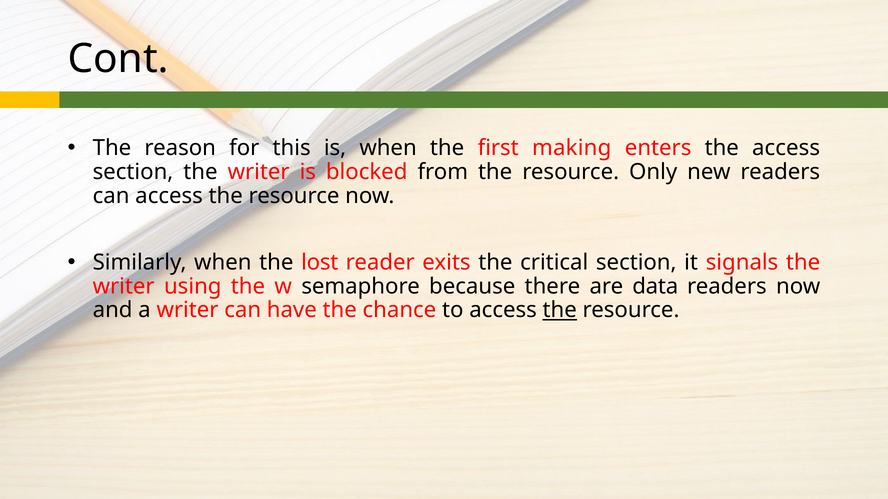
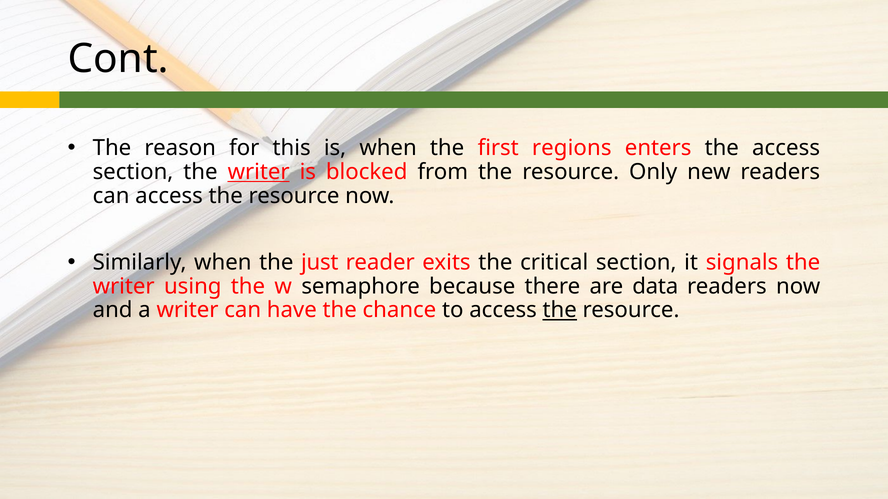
making: making -> regions
writer at (259, 172) underline: none -> present
lost: lost -> just
